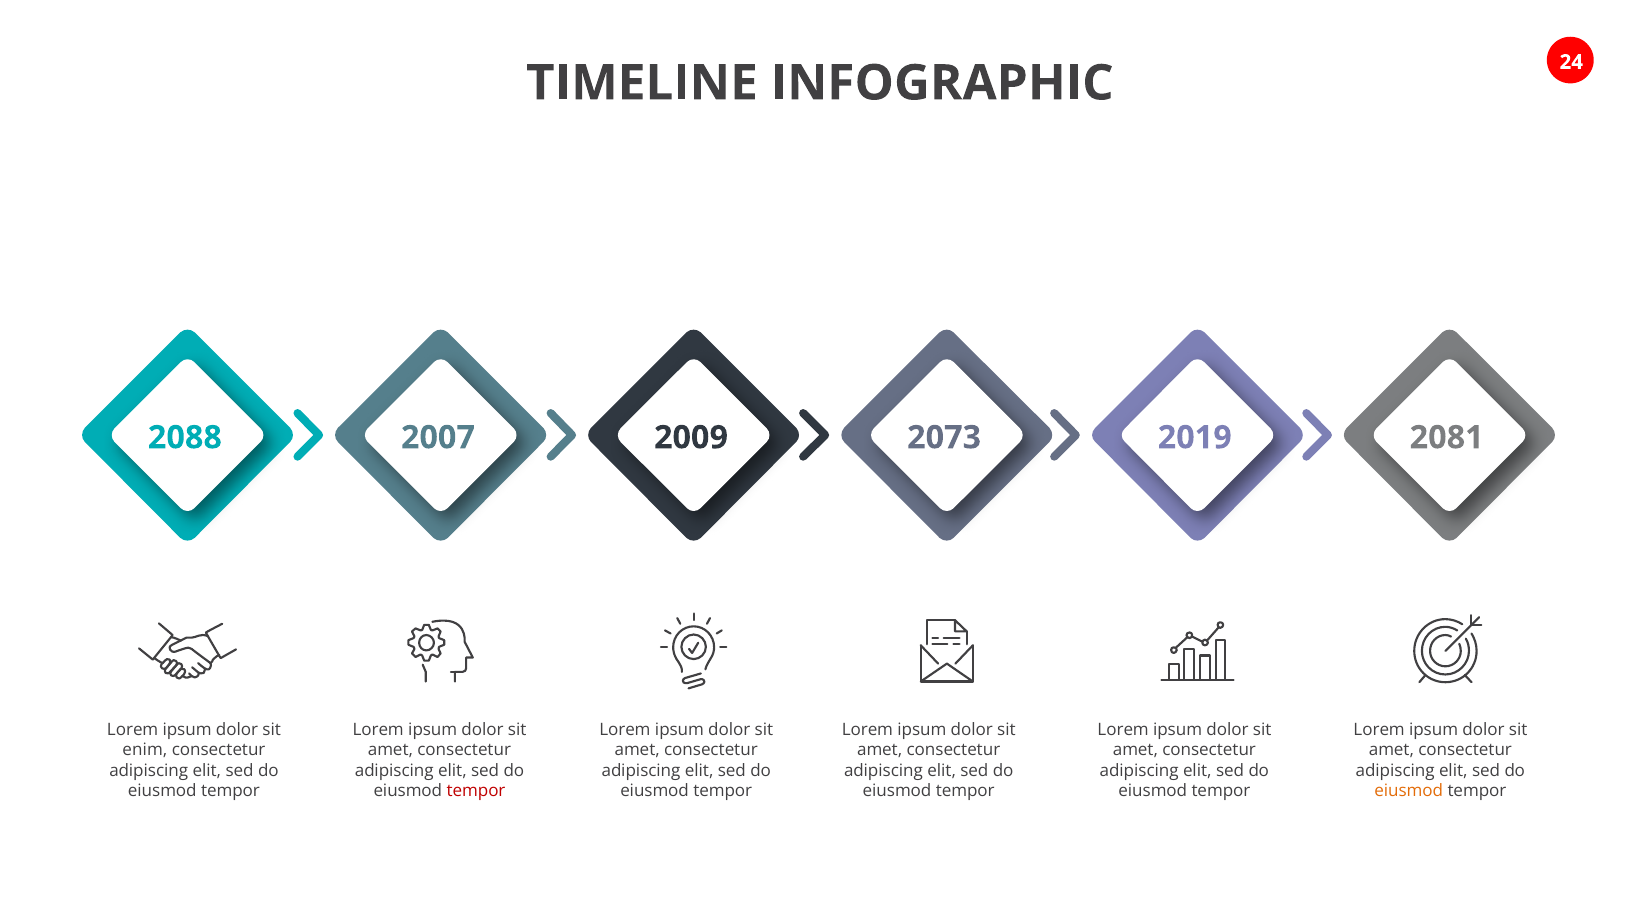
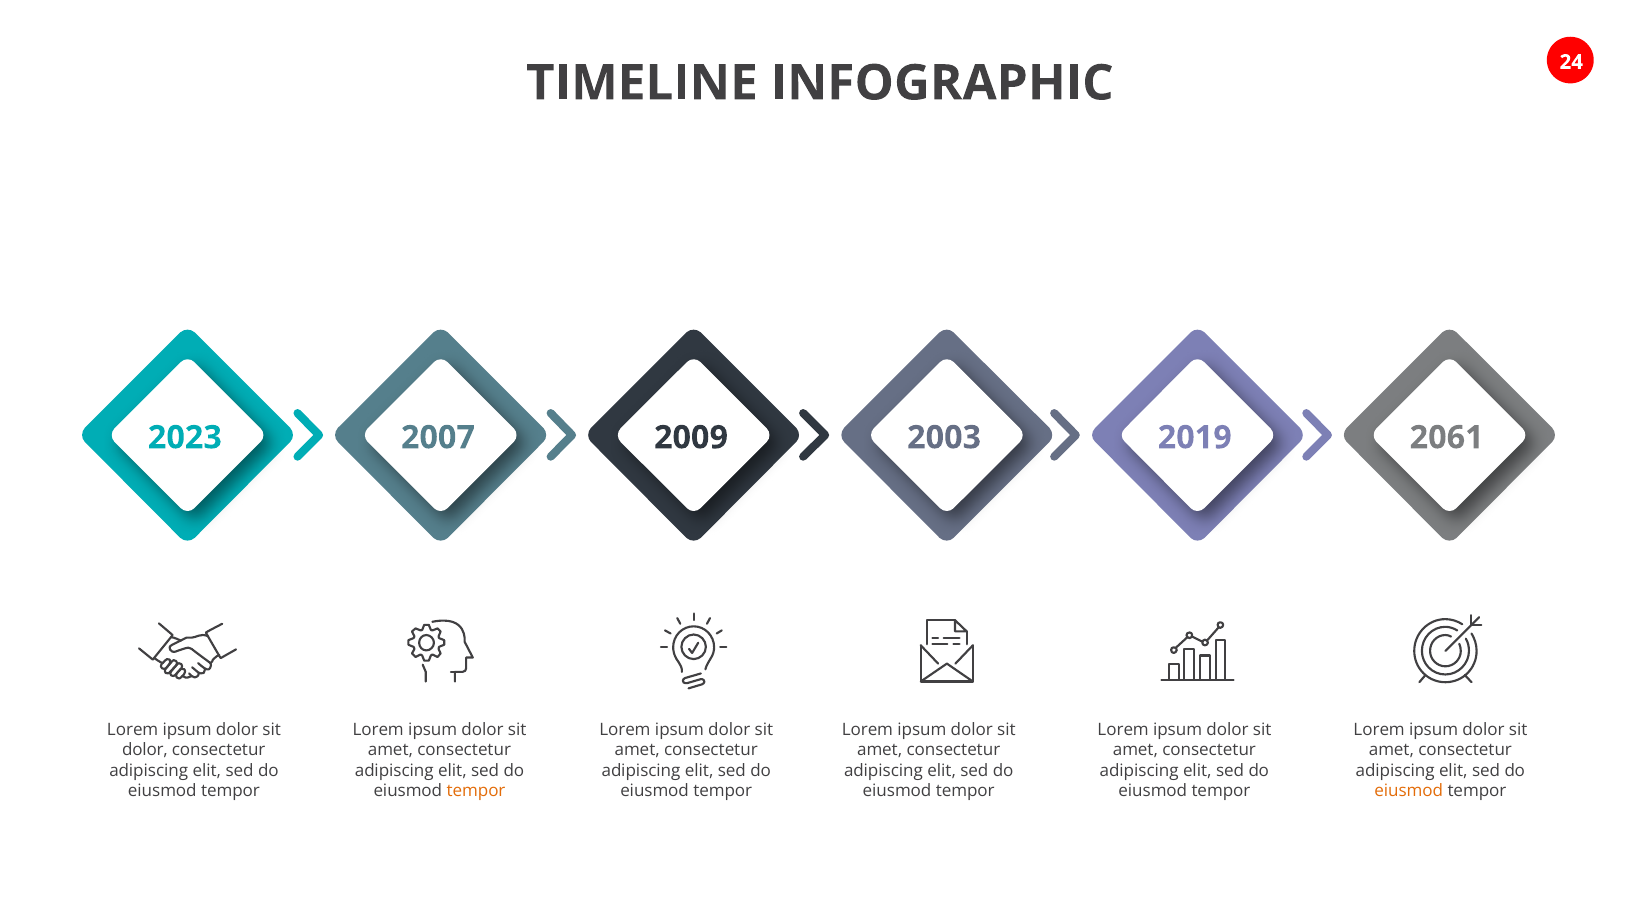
2088: 2088 -> 2023
2073: 2073 -> 2003
2081: 2081 -> 2061
enim at (145, 751): enim -> dolor
tempor at (476, 792) colour: red -> orange
